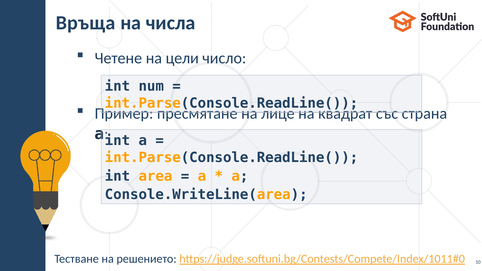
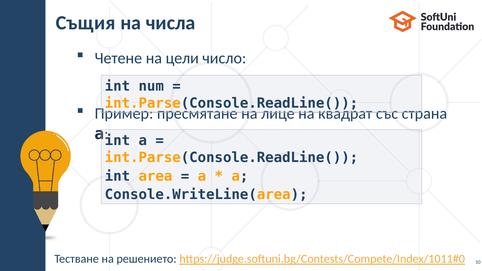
Връща: Връща -> Същия
